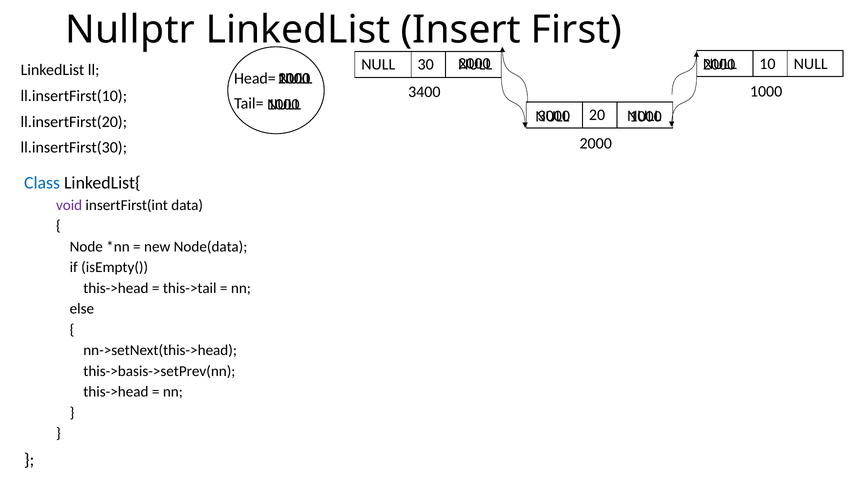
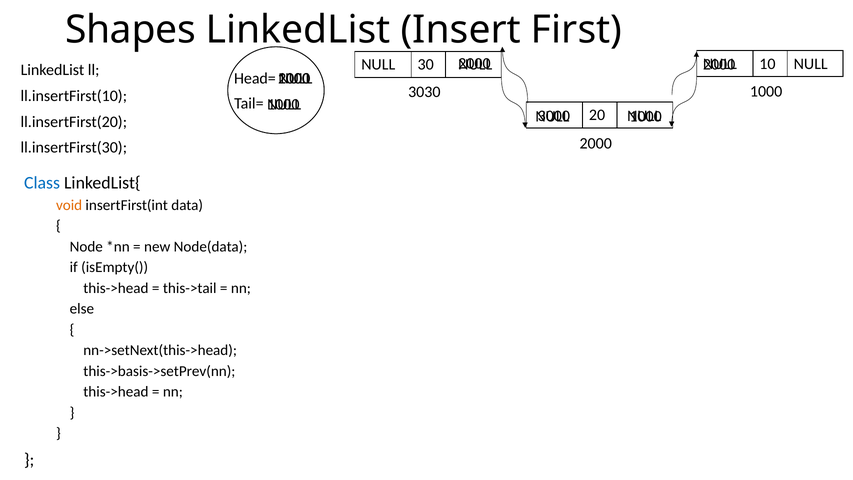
Nullptr: Nullptr -> Shapes
3400: 3400 -> 3030
void colour: purple -> orange
